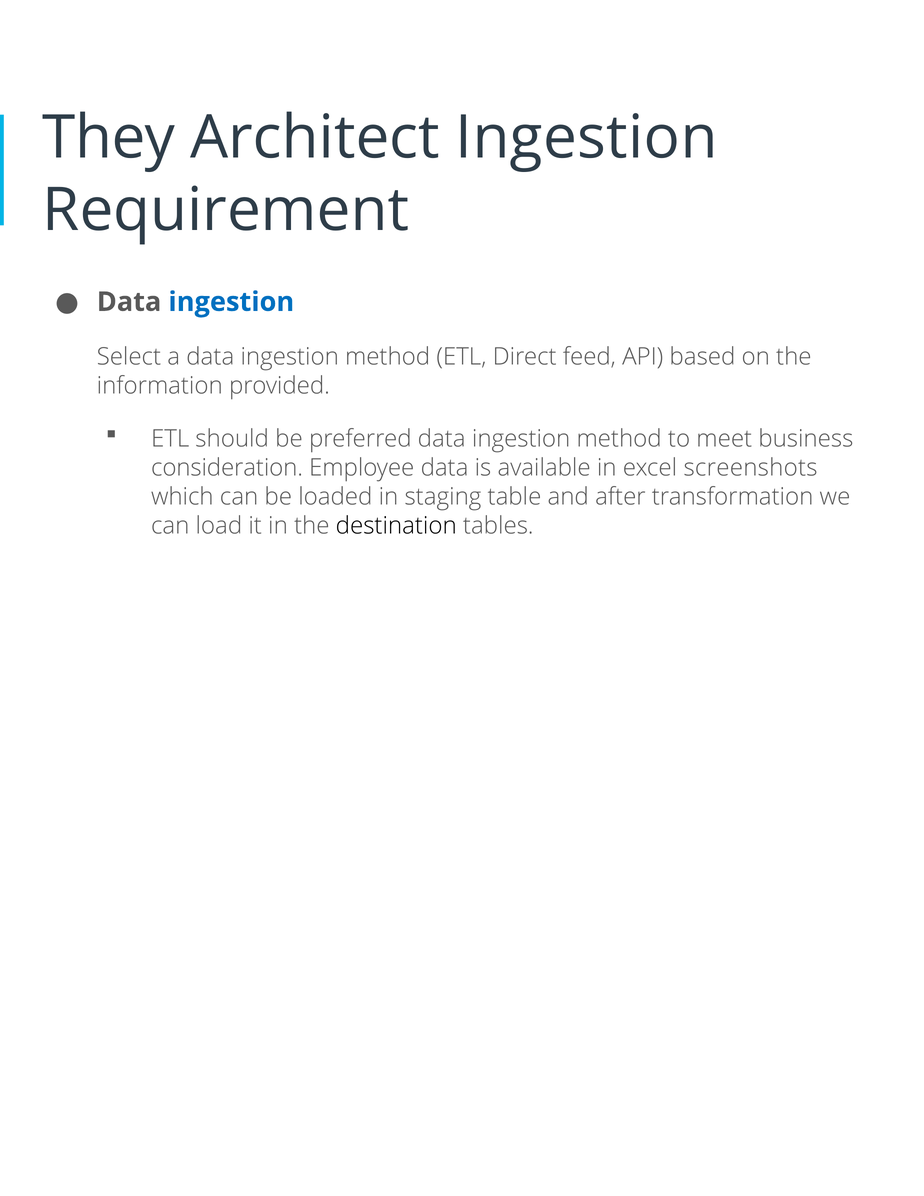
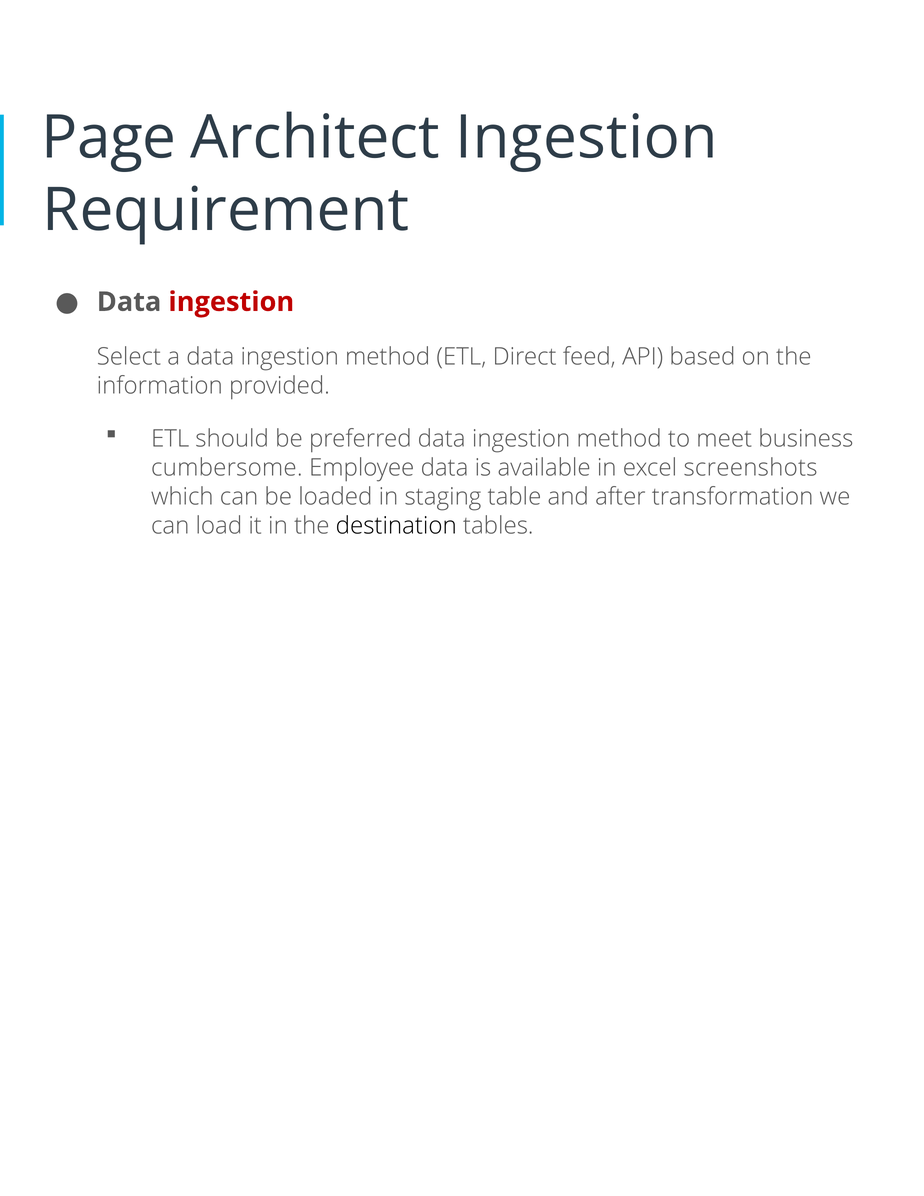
They: They -> Page
ingestion at (231, 302) colour: blue -> red
consideration: consideration -> cumbersome
